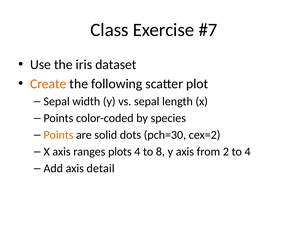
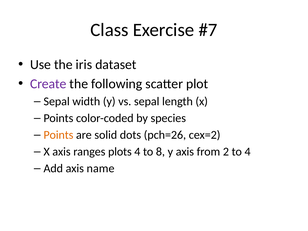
Create colour: orange -> purple
pch=30: pch=30 -> pch=26
detail: detail -> name
